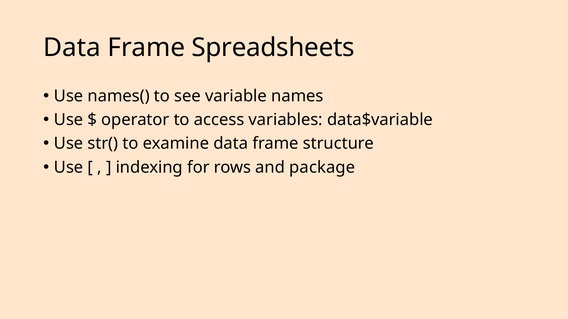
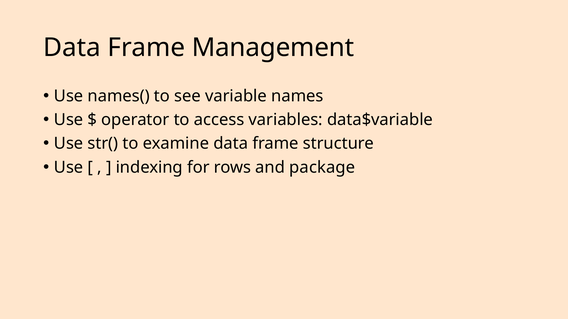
Spreadsheets: Spreadsheets -> Management
